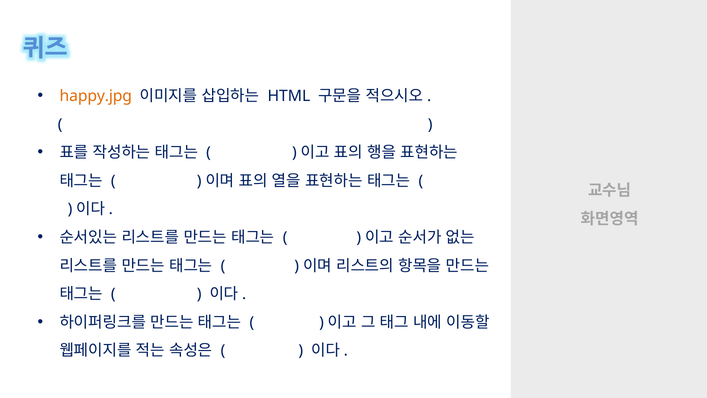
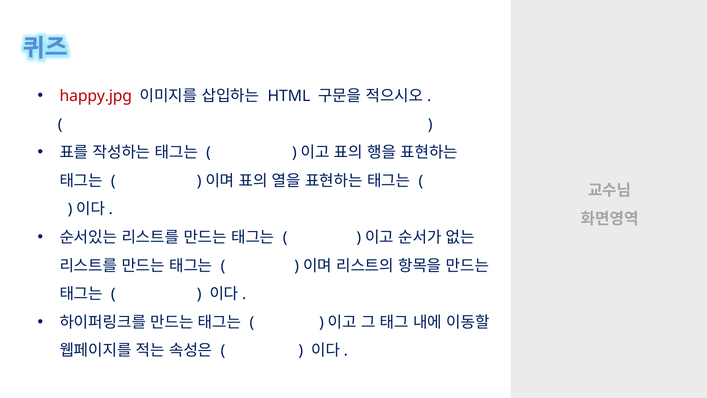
happy.jpg colour: orange -> red
